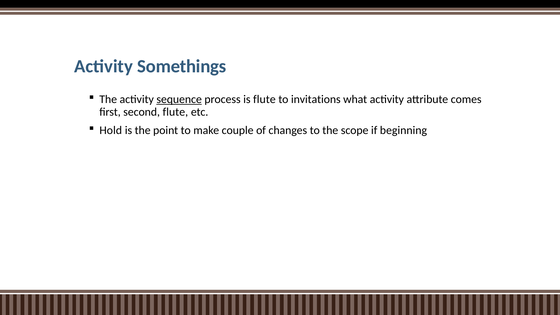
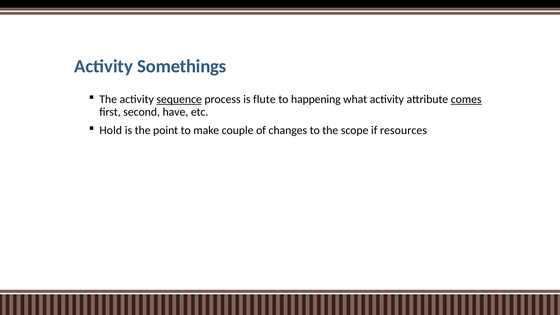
invitations: invitations -> happening
comes underline: none -> present
second flute: flute -> have
beginning: beginning -> resources
